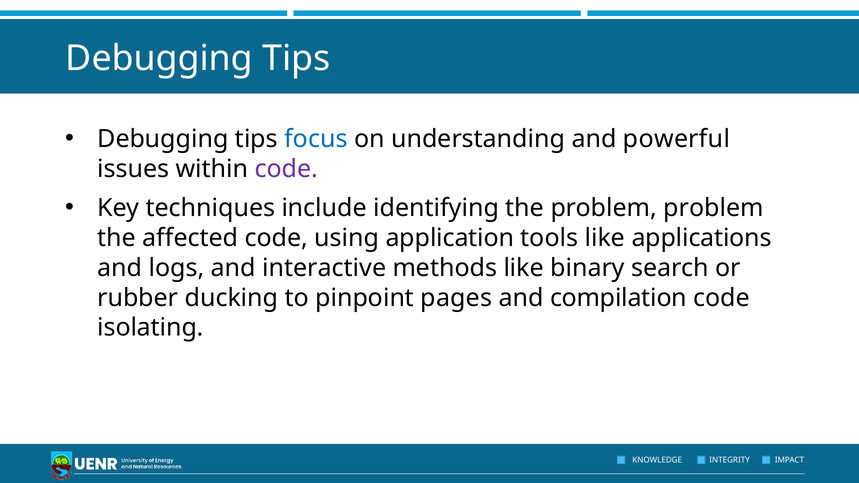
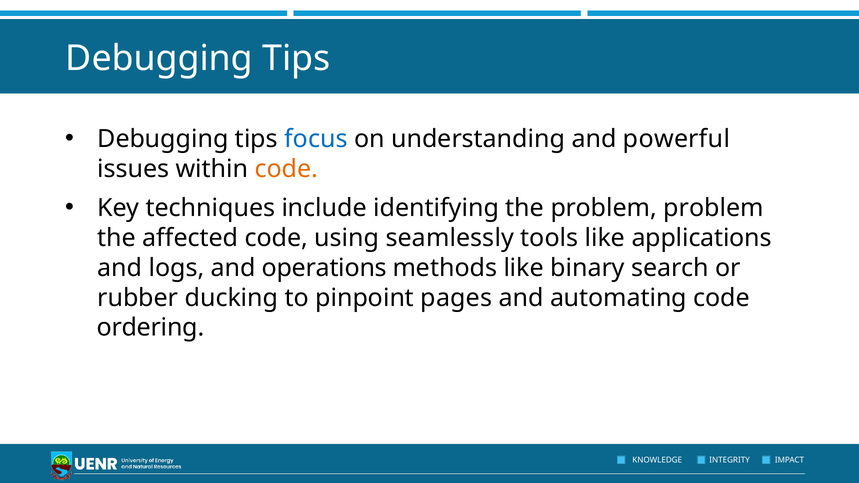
code at (286, 169) colour: purple -> orange
application: application -> seamlessly
interactive: interactive -> operations
compilation: compilation -> automating
isolating: isolating -> ordering
